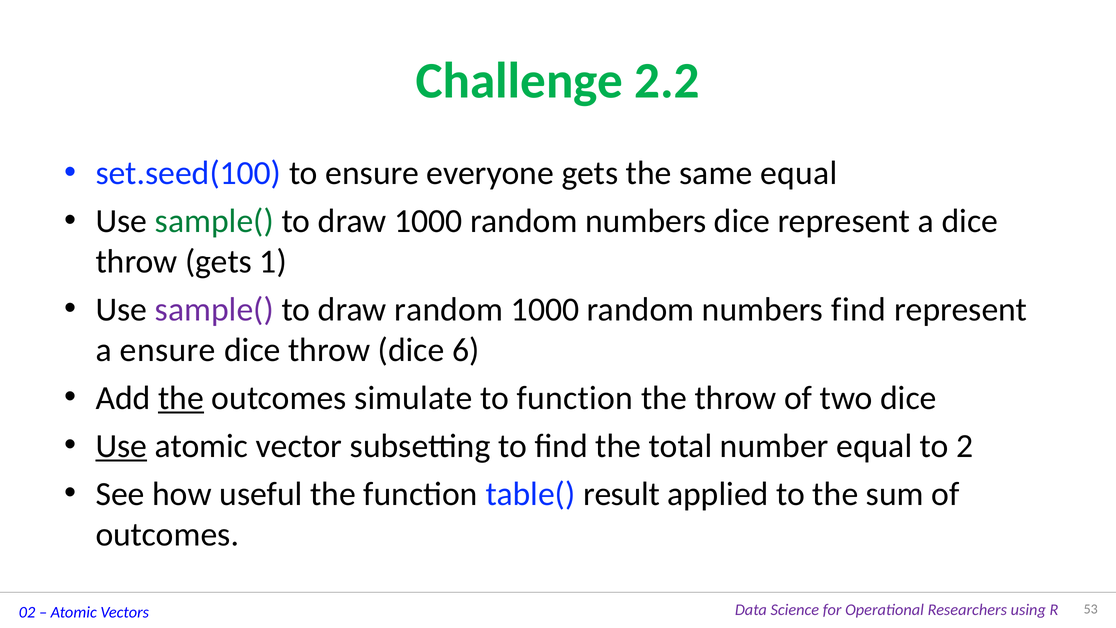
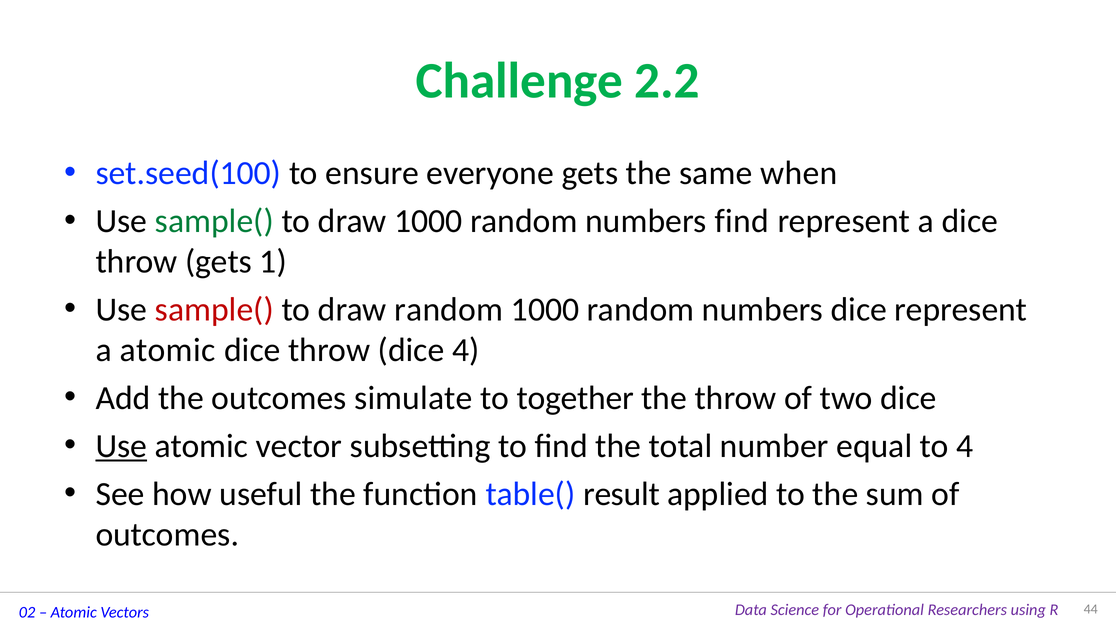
same equal: equal -> when
numbers dice: dice -> find
sample( at (214, 310) colour: purple -> red
numbers find: find -> dice
a ensure: ensure -> atomic
dice 6: 6 -> 4
the at (181, 398) underline: present -> none
to function: function -> together
to 2: 2 -> 4
53: 53 -> 44
